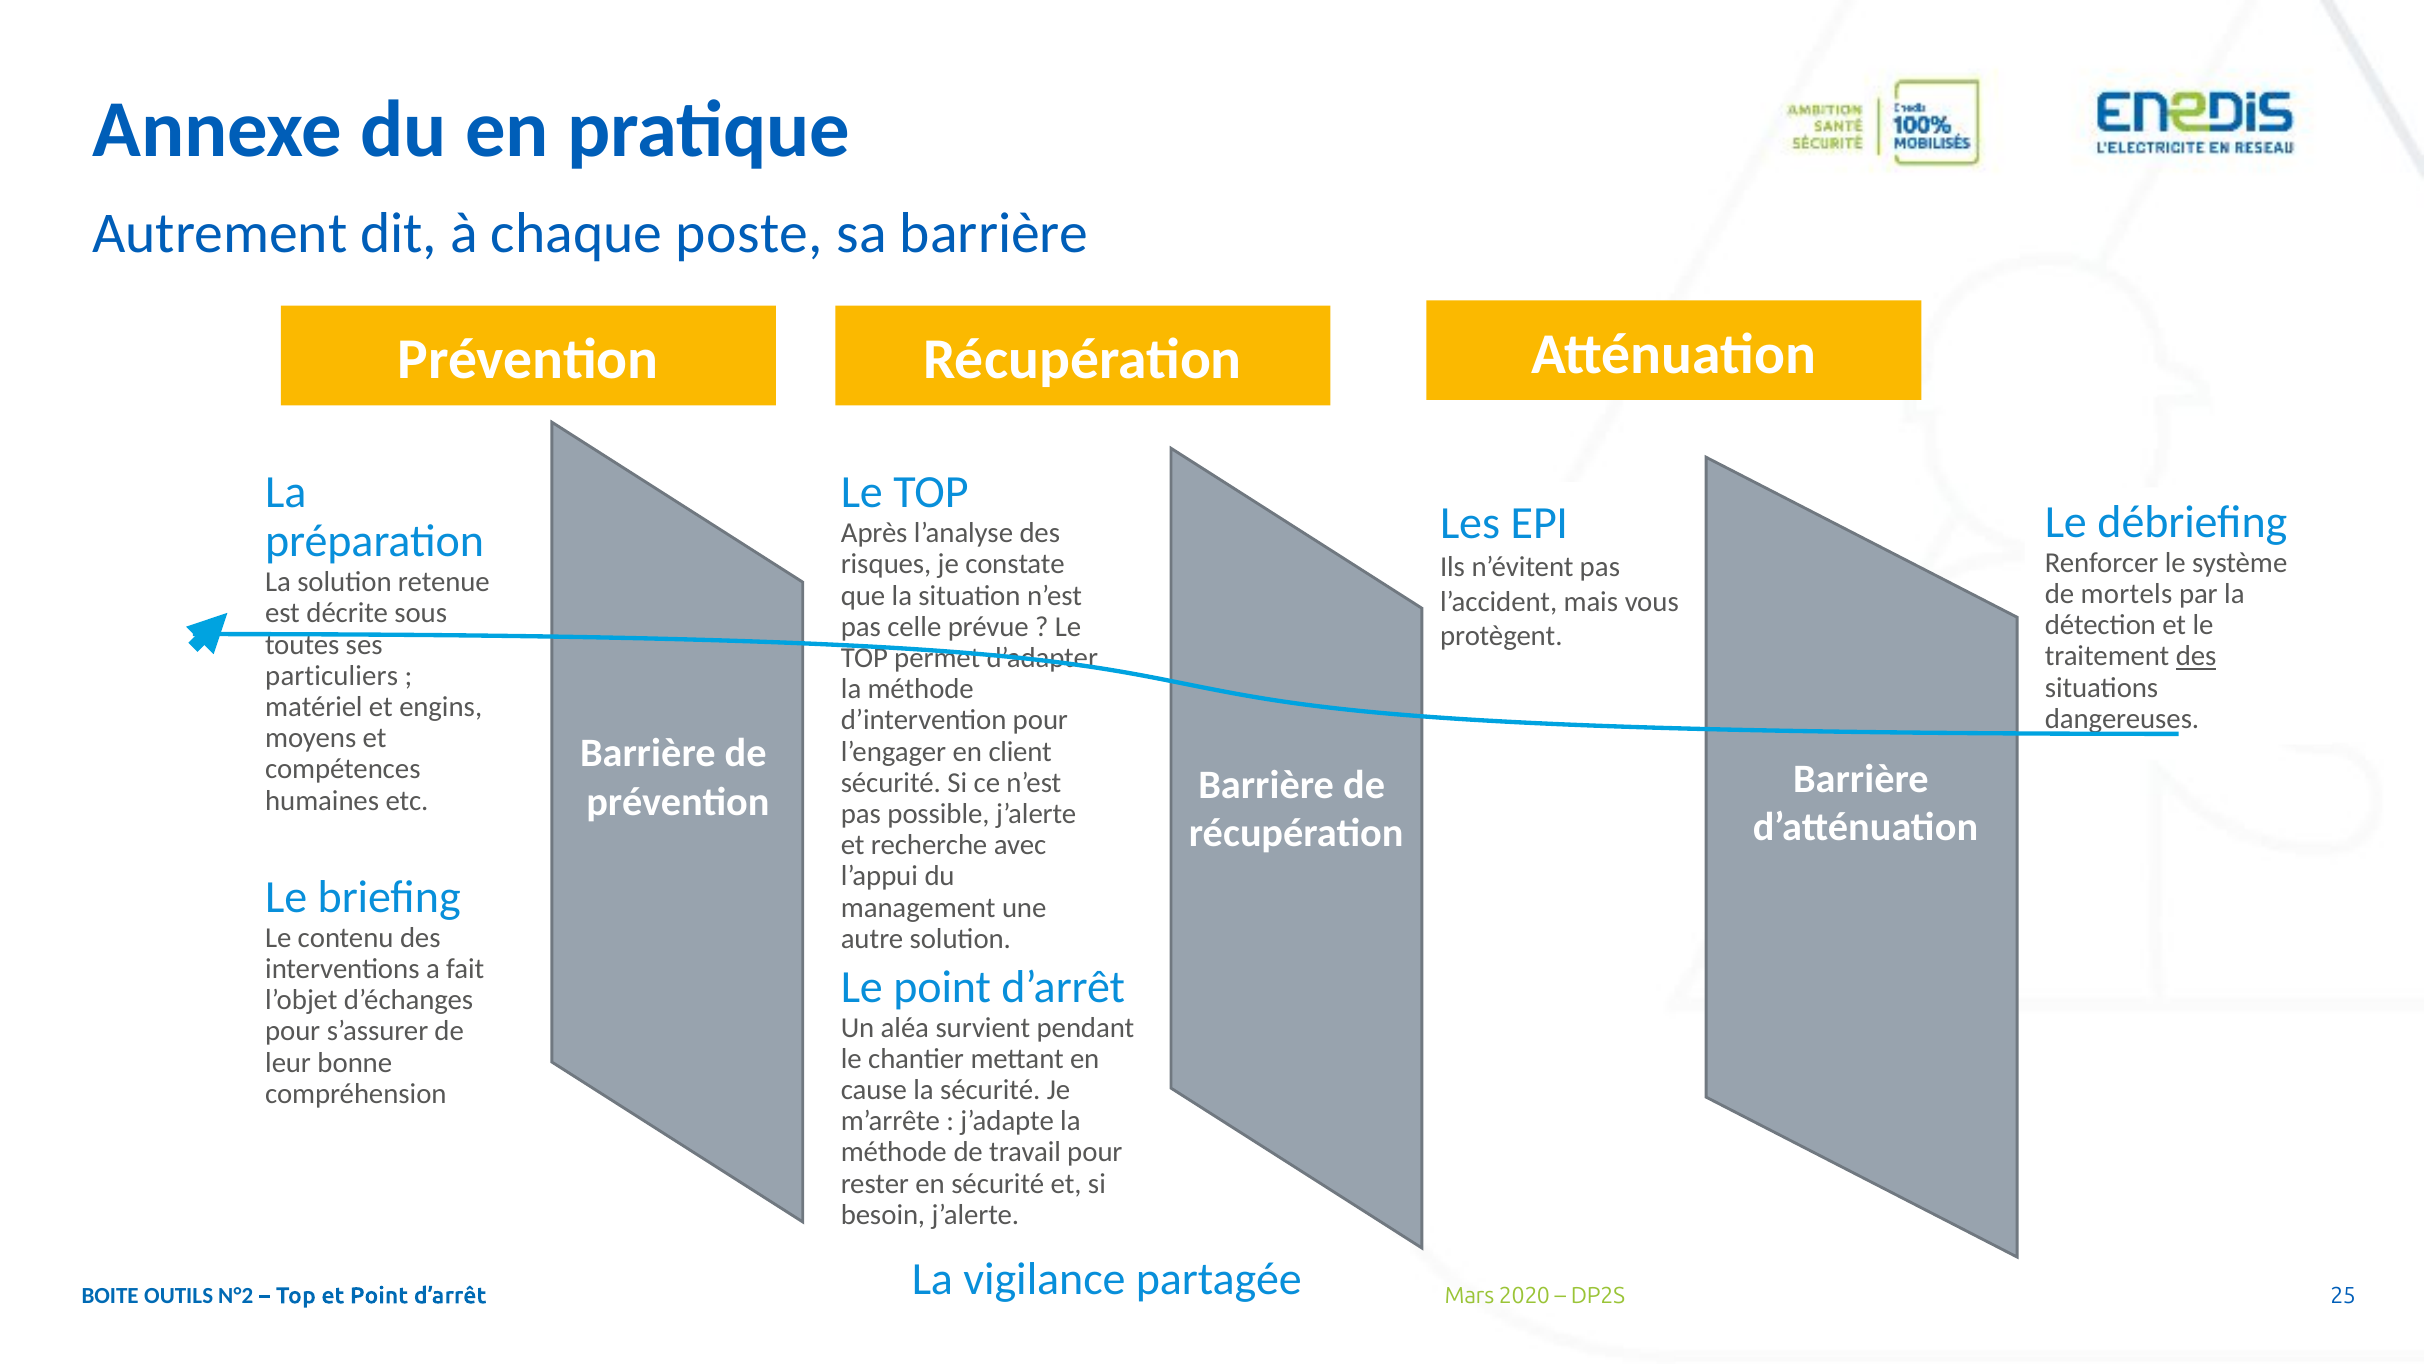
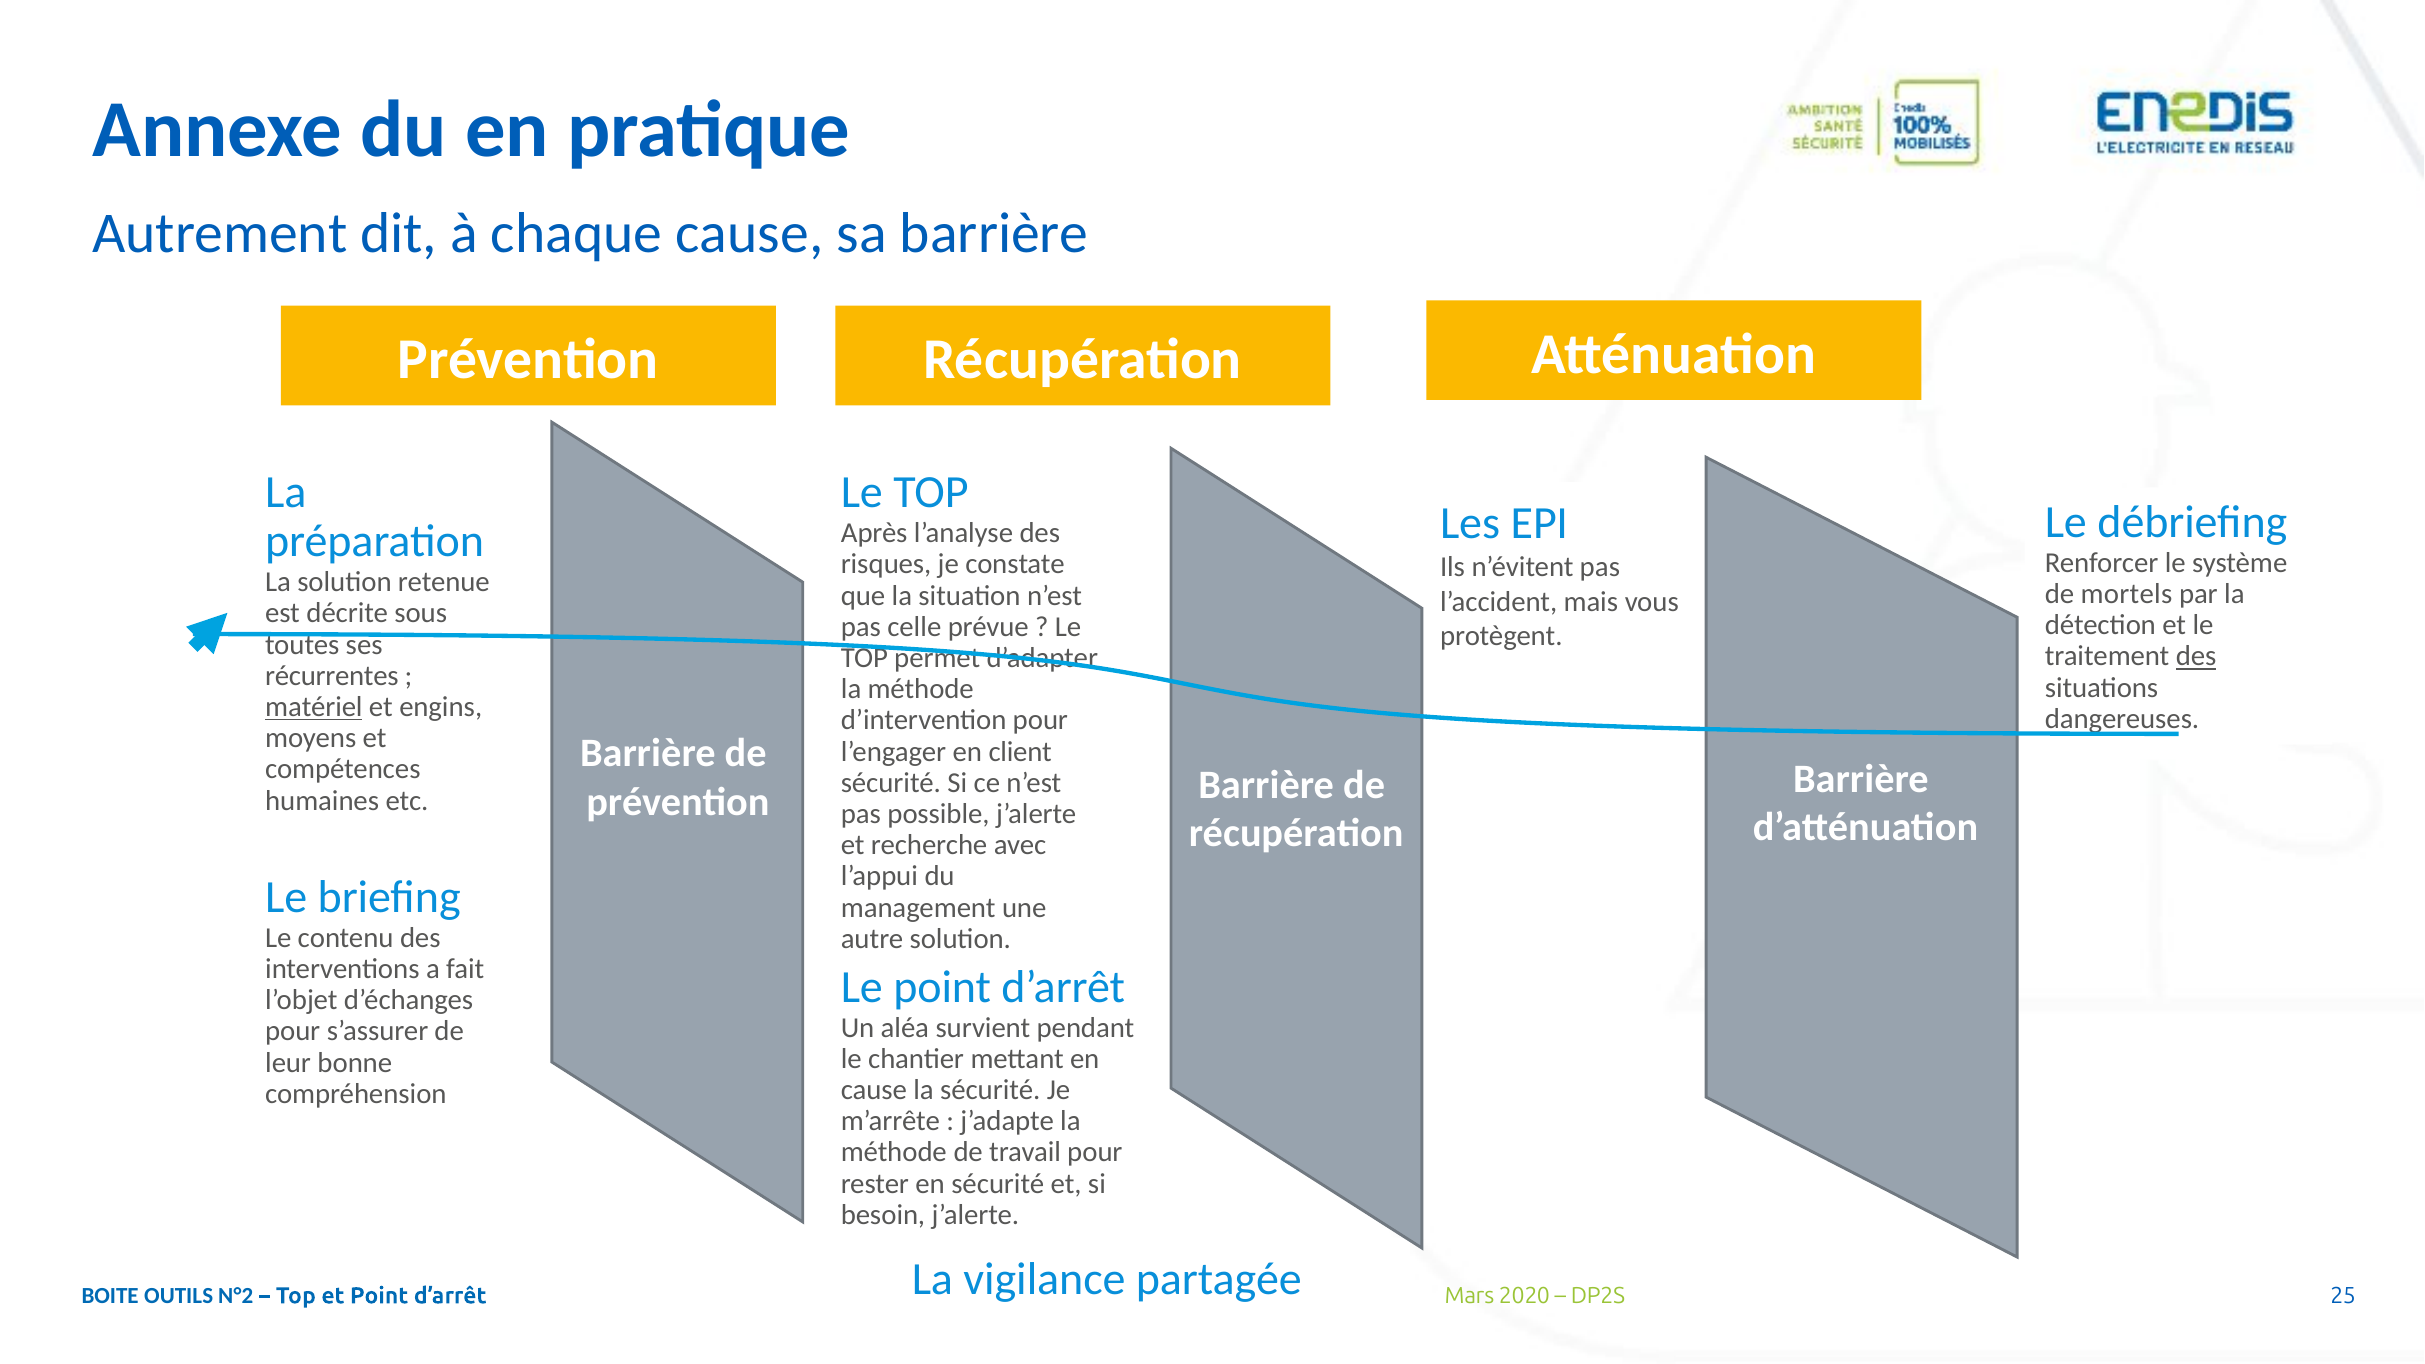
chaque poste: poste -> cause
particuliers: particuliers -> récurrentes
matériel underline: none -> present
